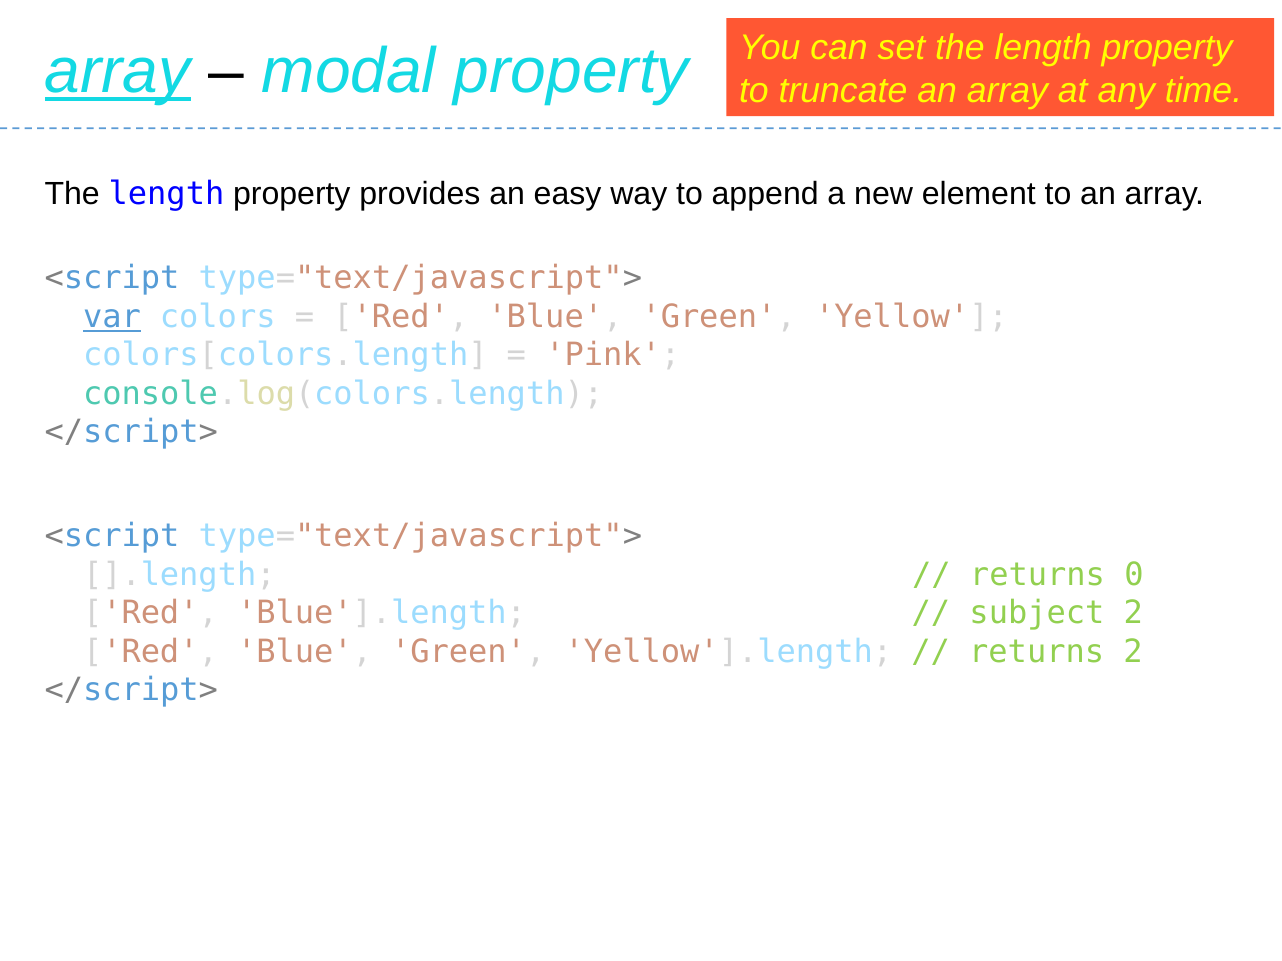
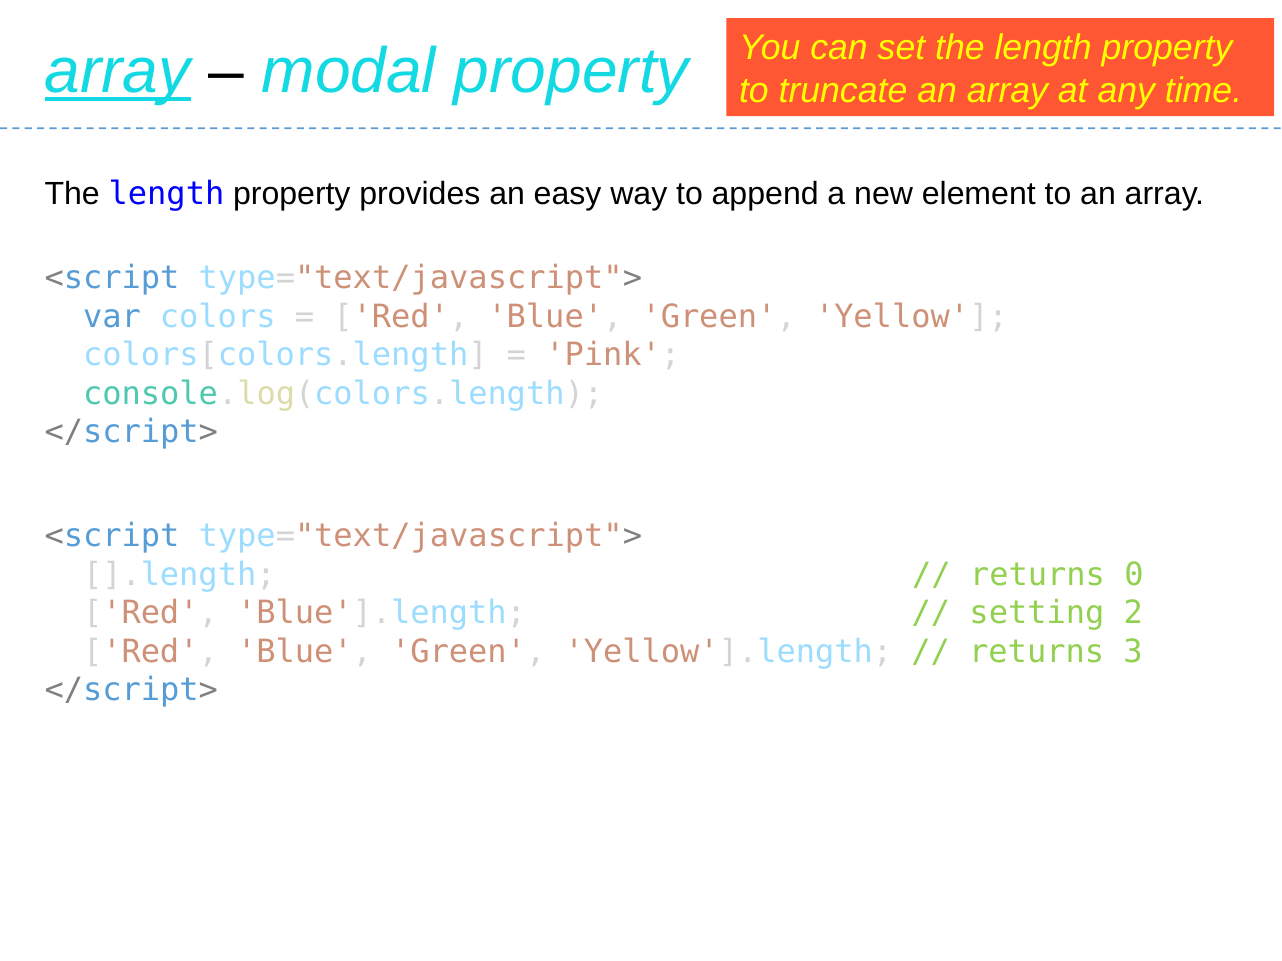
var underline: present -> none
subject: subject -> setting
returns 2: 2 -> 3
